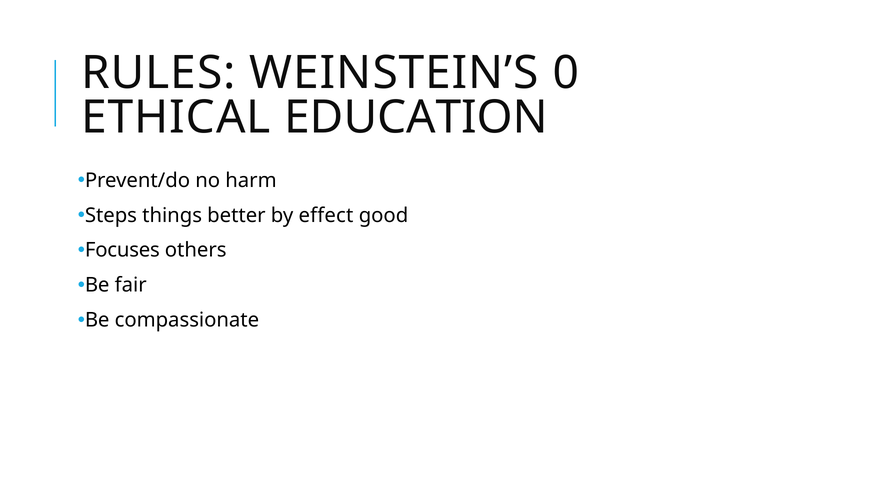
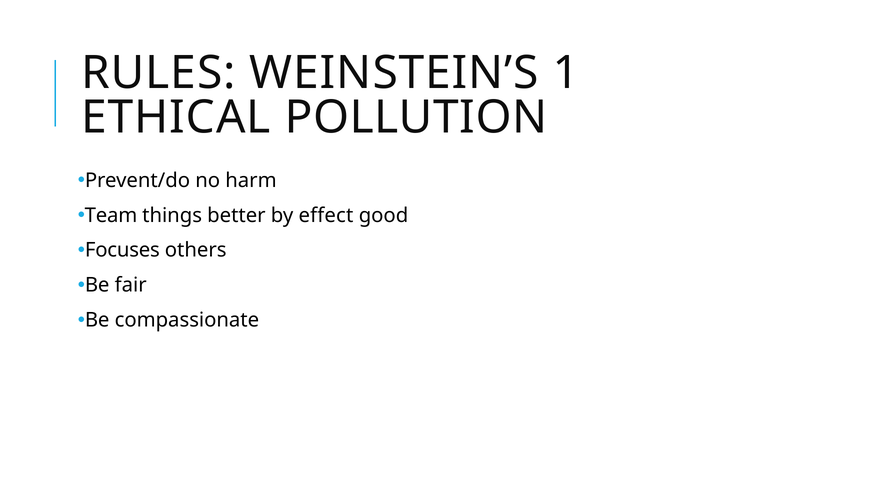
0: 0 -> 1
EDUCATION: EDUCATION -> POLLUTION
Steps: Steps -> Team
